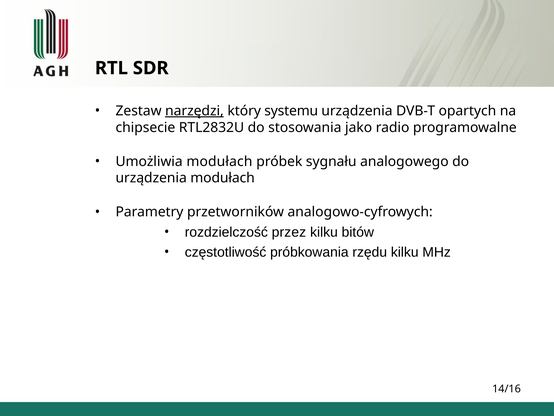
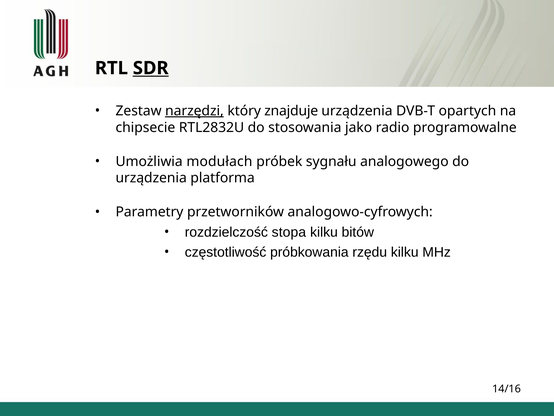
SDR underline: none -> present
systemu: systemu -> znajduje
urządzenia modułach: modułach -> platforma
przez: przez -> stopa
